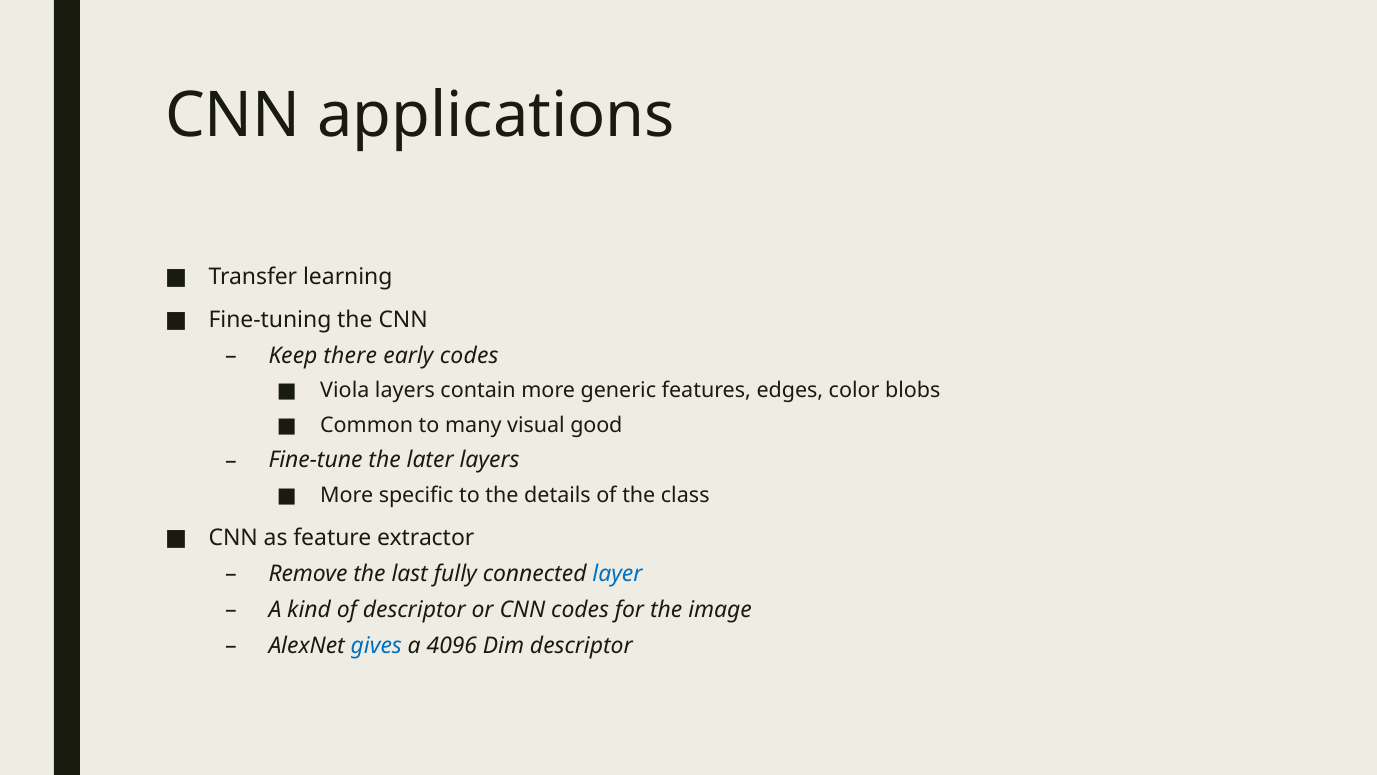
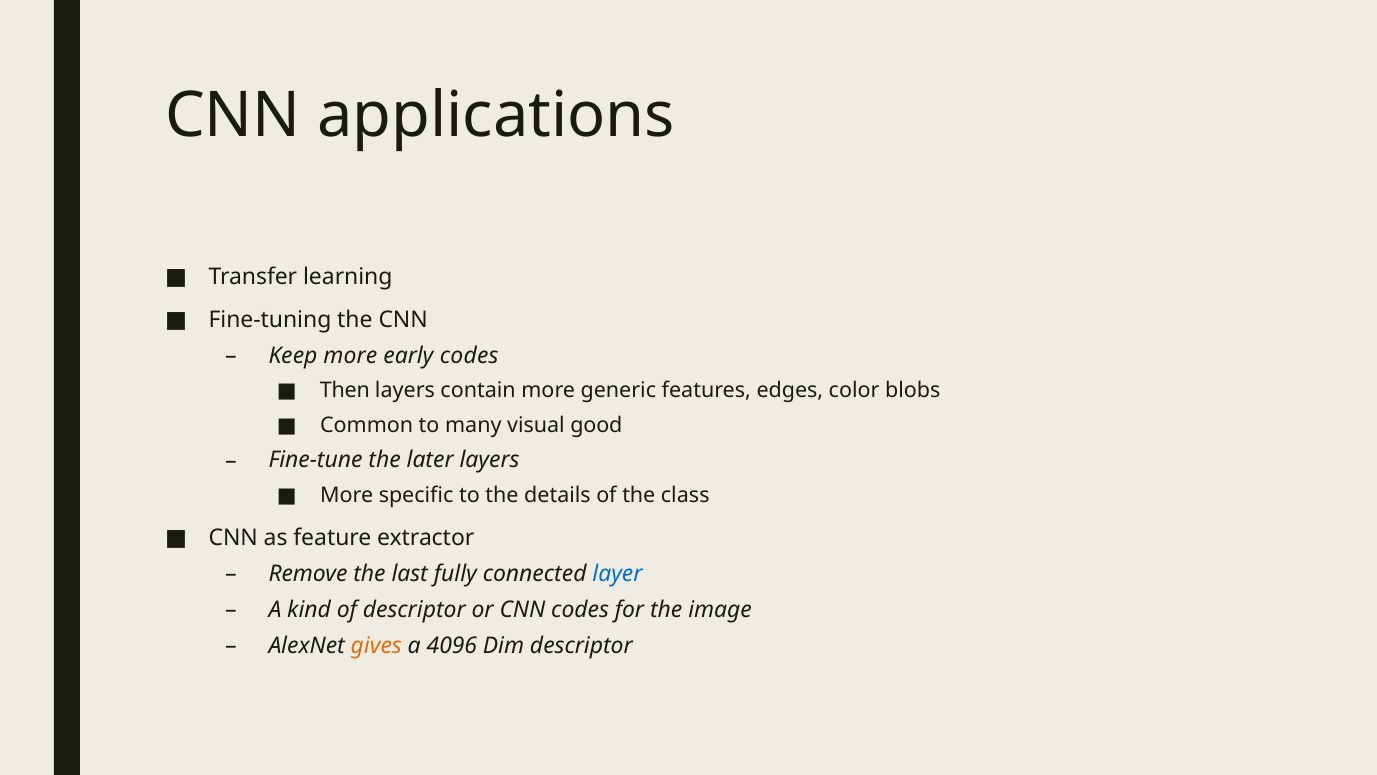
Keep there: there -> more
Viola: Viola -> Then
gives colour: blue -> orange
